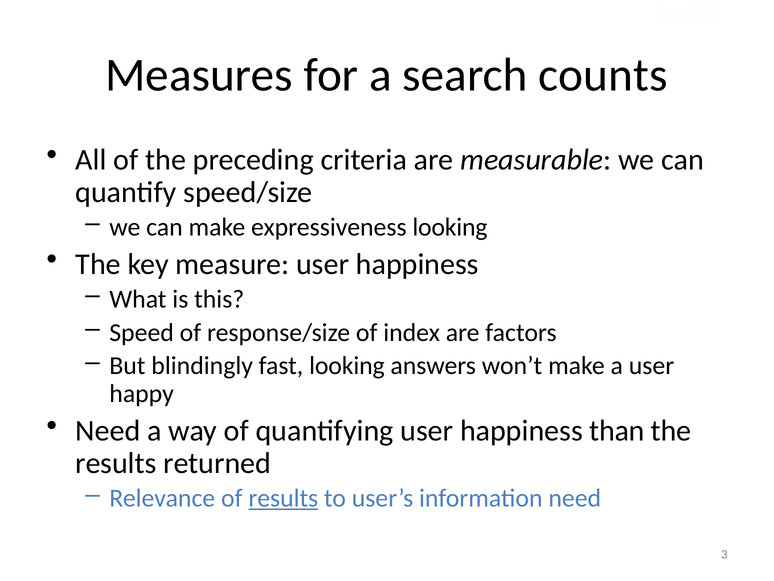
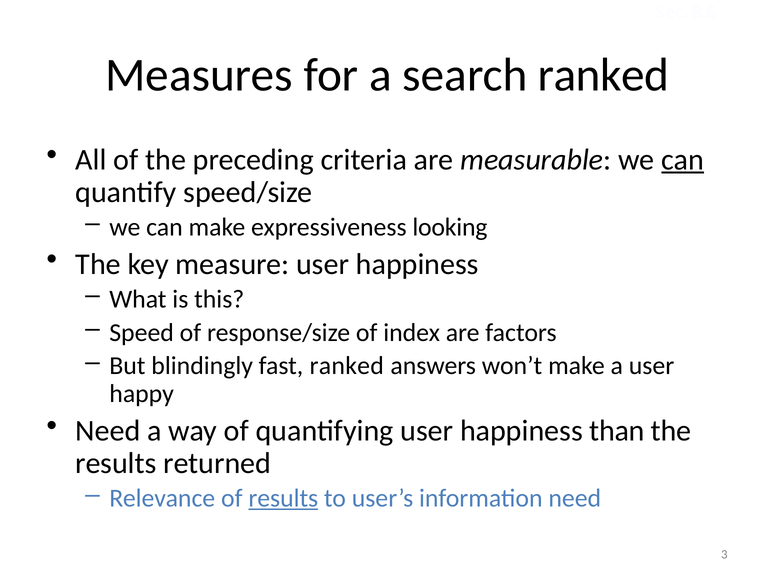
search counts: counts -> ranked
can at (683, 159) underline: none -> present
fast looking: looking -> ranked
